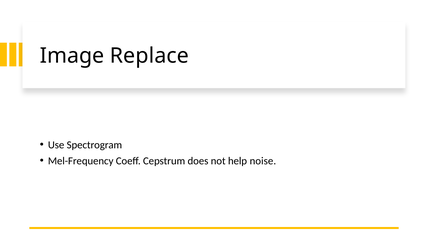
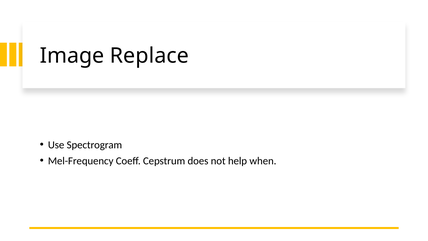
noise: noise -> when
